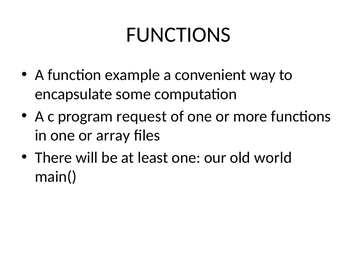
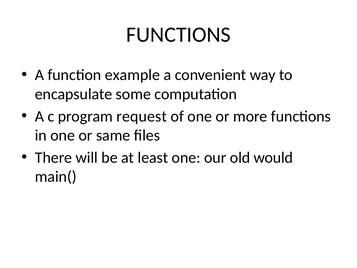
array: array -> same
world: world -> would
